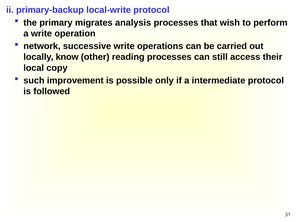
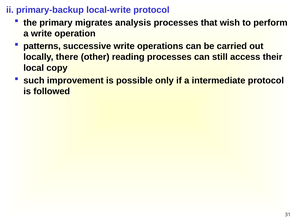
network: network -> patterns
know: know -> there
